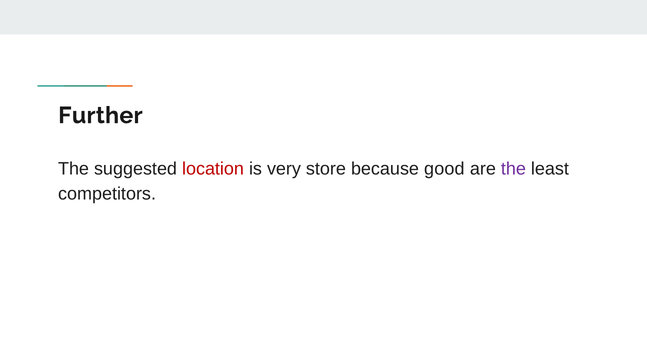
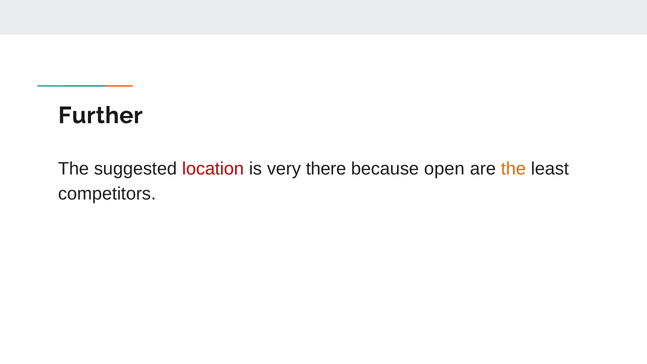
store: store -> there
good: good -> open
the at (513, 169) colour: purple -> orange
